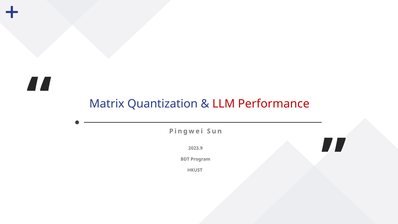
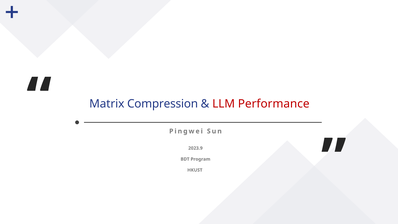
Quantization: Quantization -> Compression
